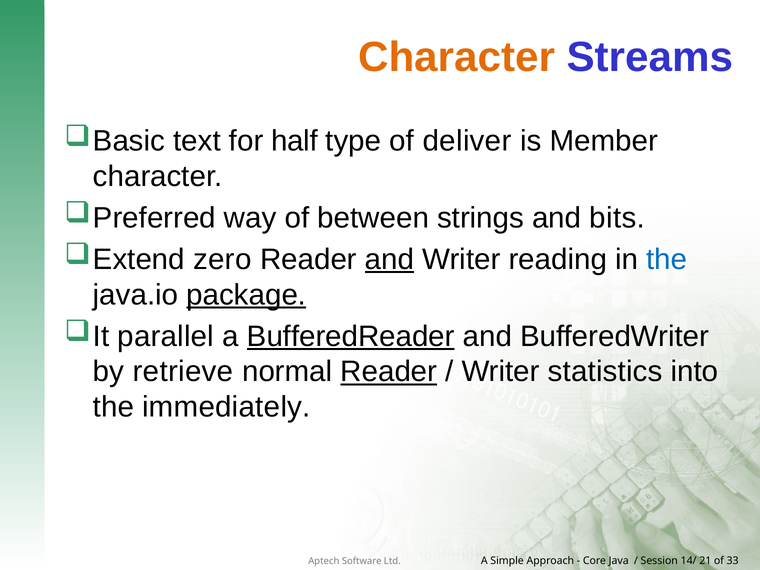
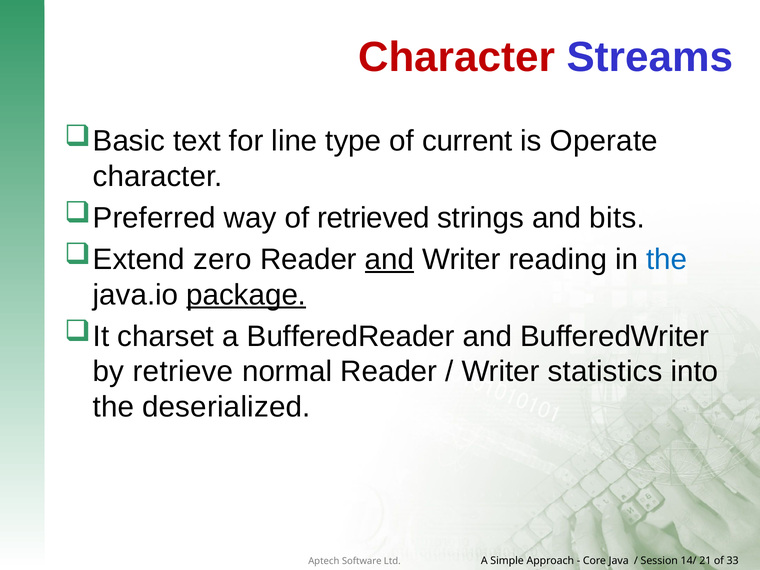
Character at (457, 57) colour: orange -> red
half: half -> line
deliver: deliver -> current
Member: Member -> Operate
between: between -> retrieved
parallel: parallel -> charset
BufferedReader underline: present -> none
Reader at (389, 372) underline: present -> none
immediately: immediately -> deserialized
